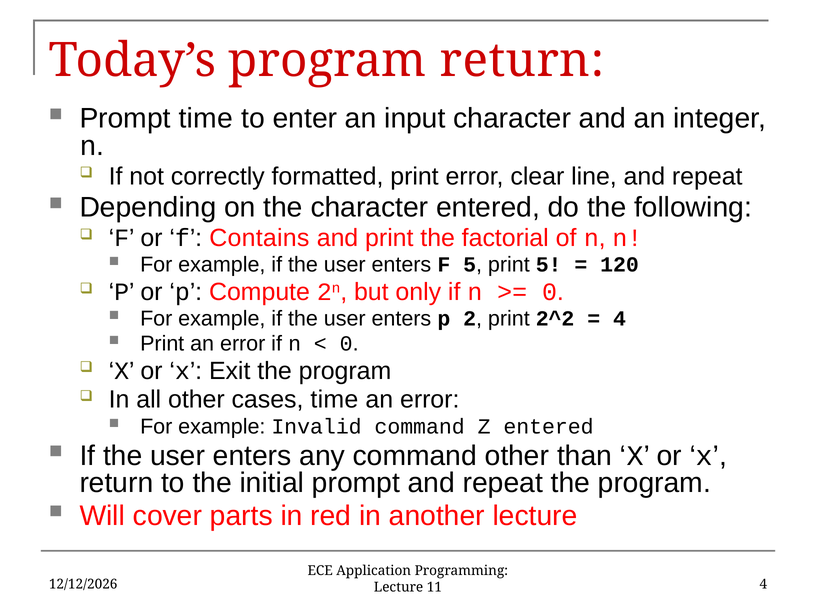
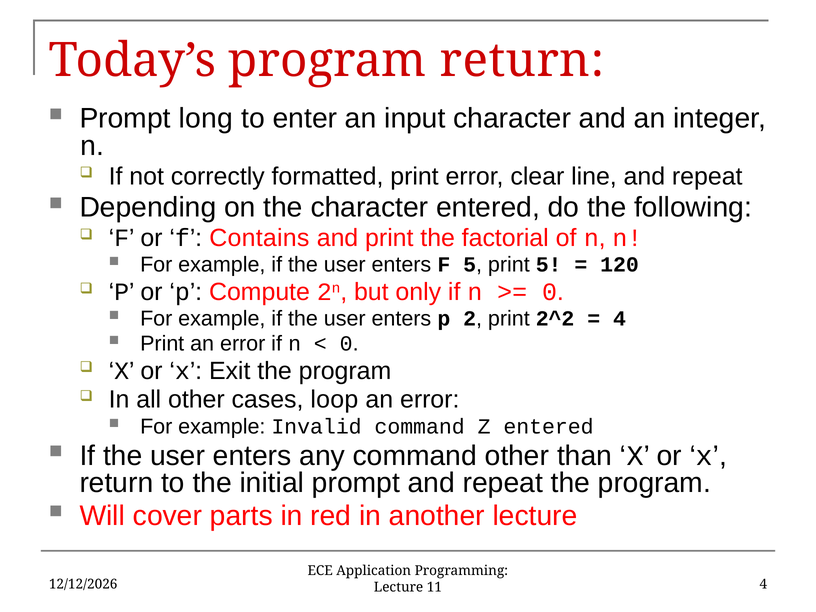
Prompt time: time -> long
cases time: time -> loop
